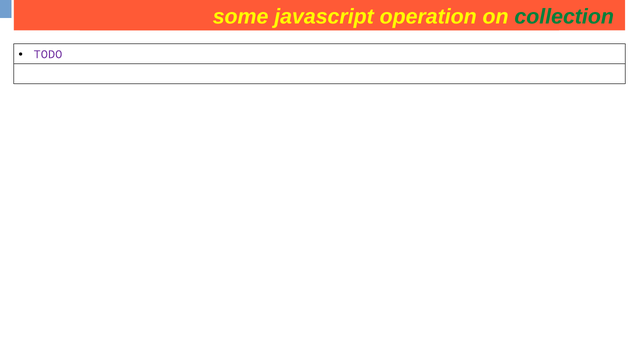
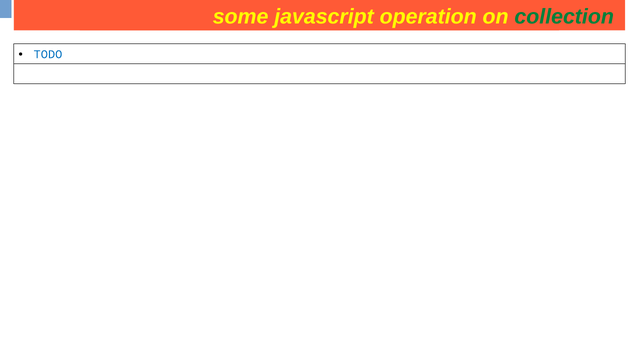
TODO colour: purple -> blue
